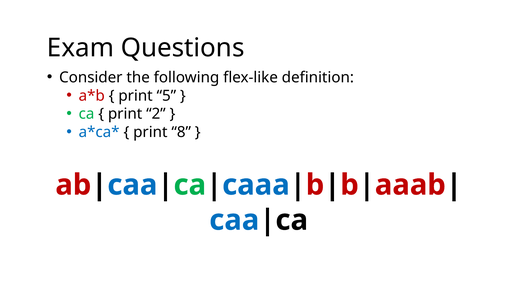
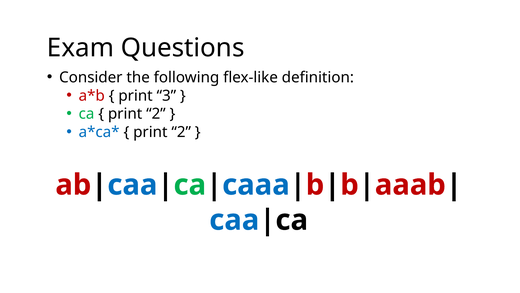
5: 5 -> 3
8 at (181, 132): 8 -> 2
